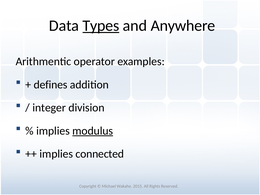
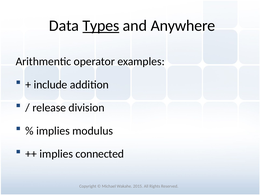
defines: defines -> include
integer: integer -> release
modulus underline: present -> none
